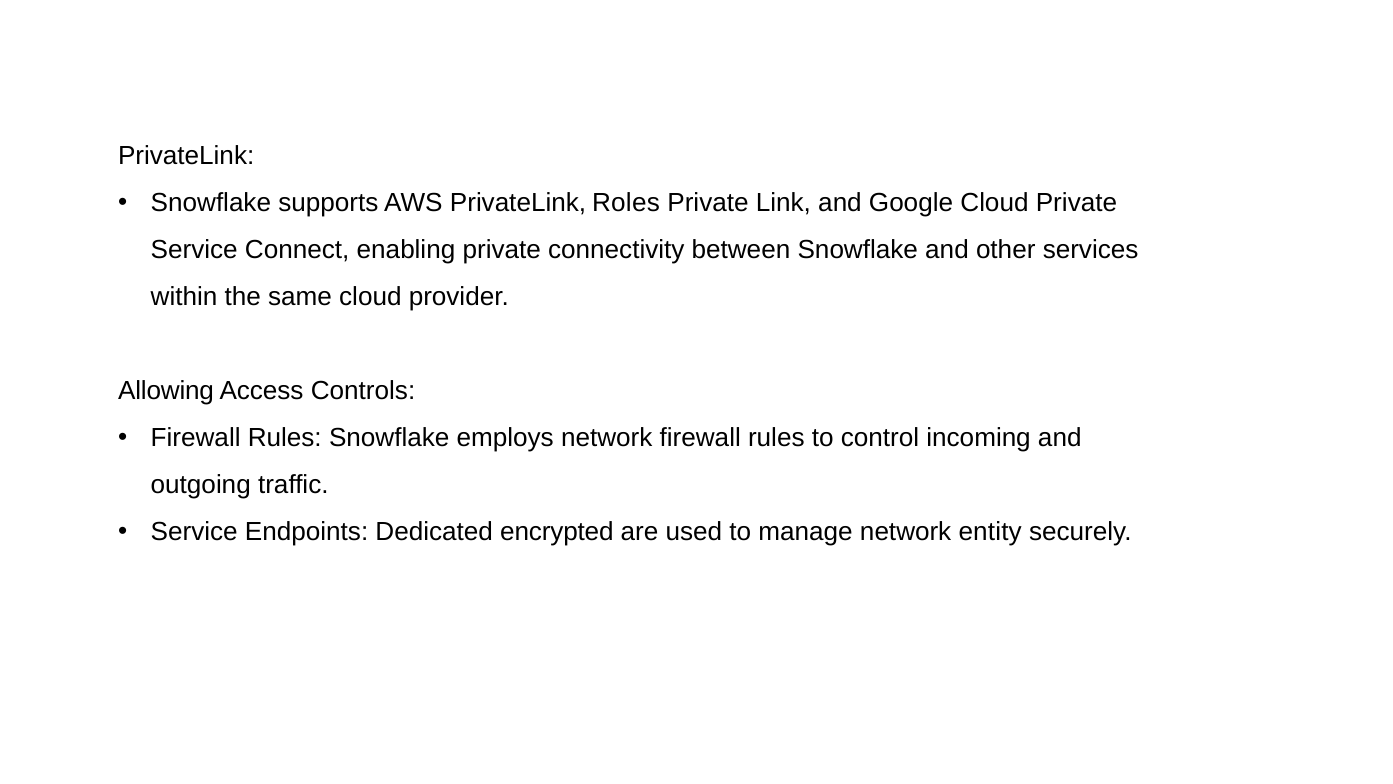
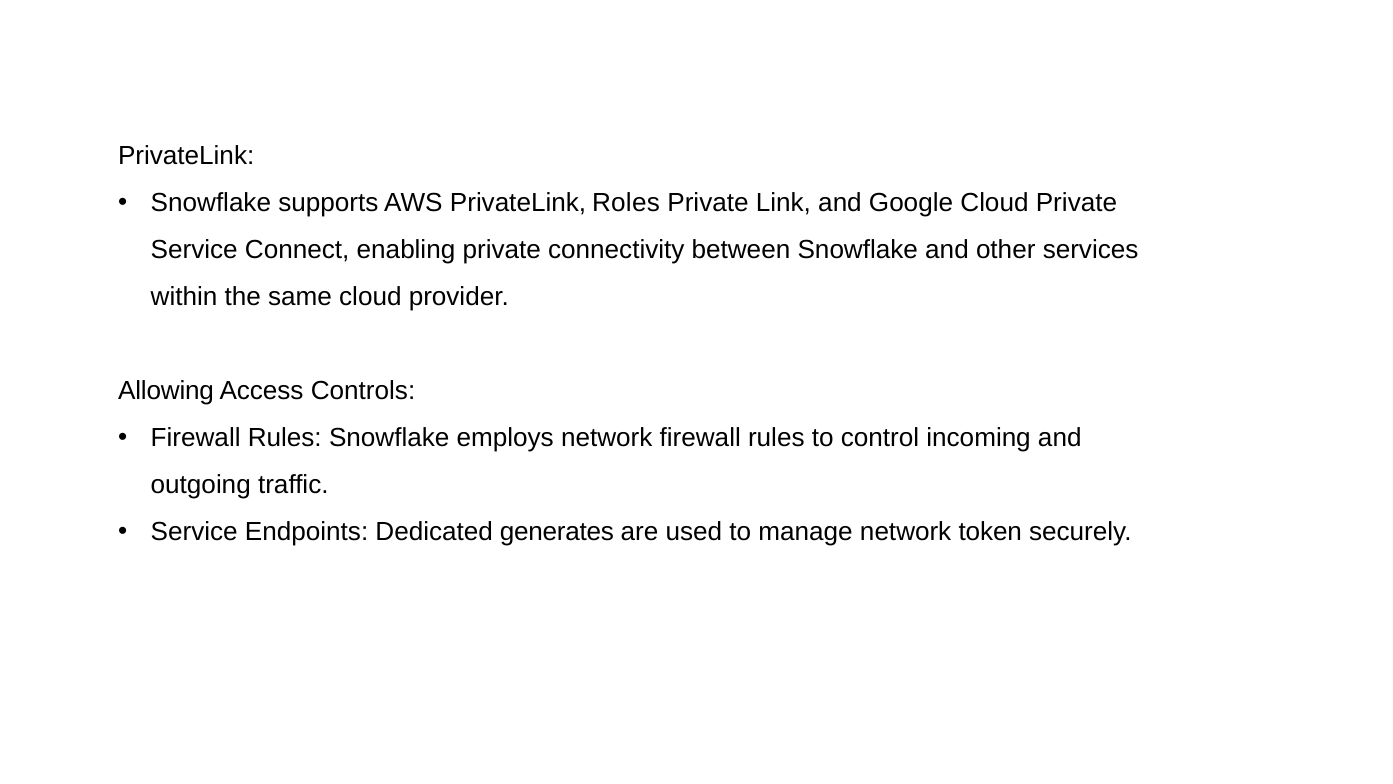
encrypted: encrypted -> generates
entity: entity -> token
